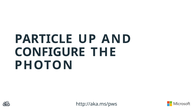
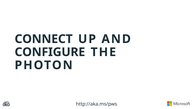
PARTICLE: PARTICLE -> CONNECT
